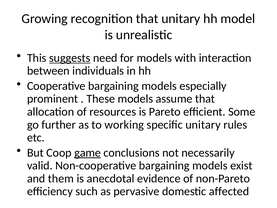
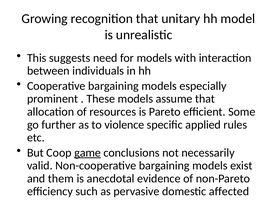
suggests underline: present -> none
working: working -> violence
specific unitary: unitary -> applied
